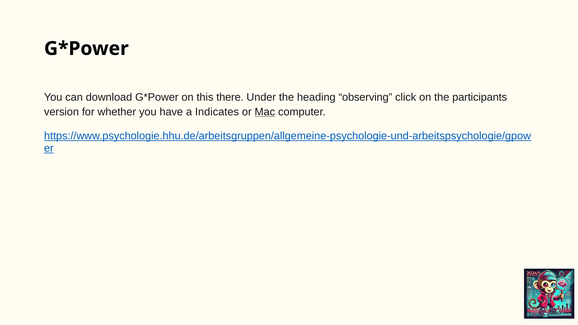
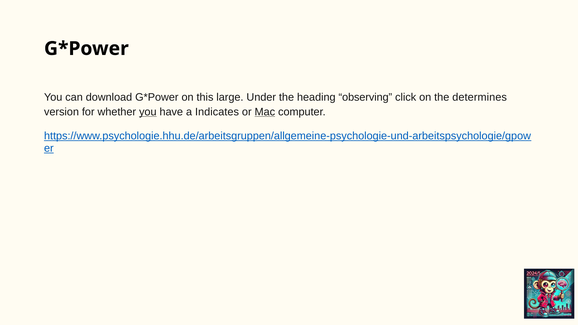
there: there -> large
participants: participants -> determines
you at (148, 112) underline: none -> present
